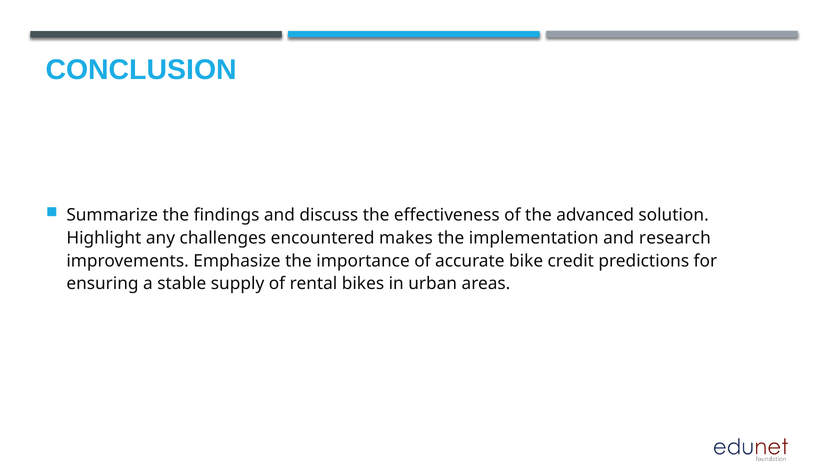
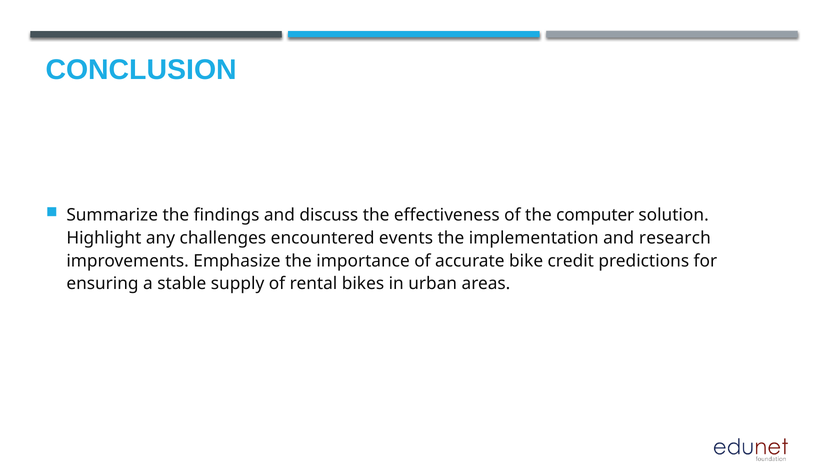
advanced: advanced -> computer
makes: makes -> events
